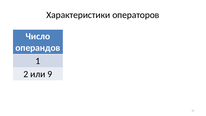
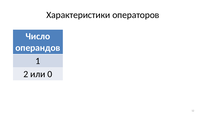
9: 9 -> 0
